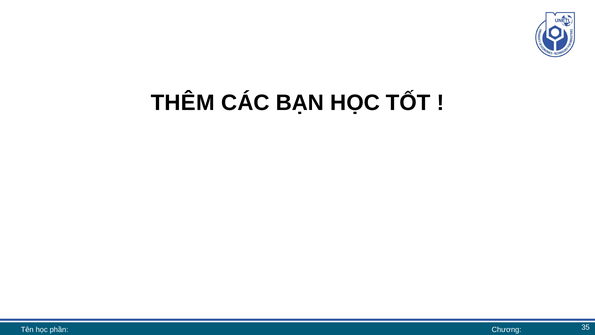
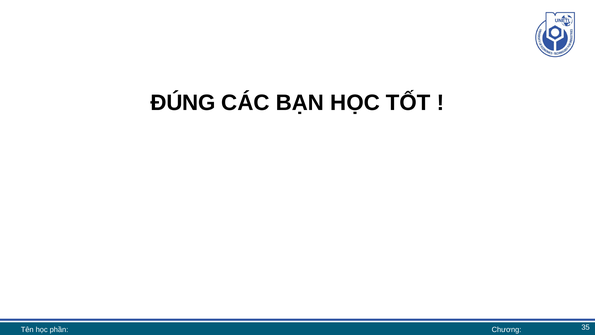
THÊM: THÊM -> ĐÚNG
